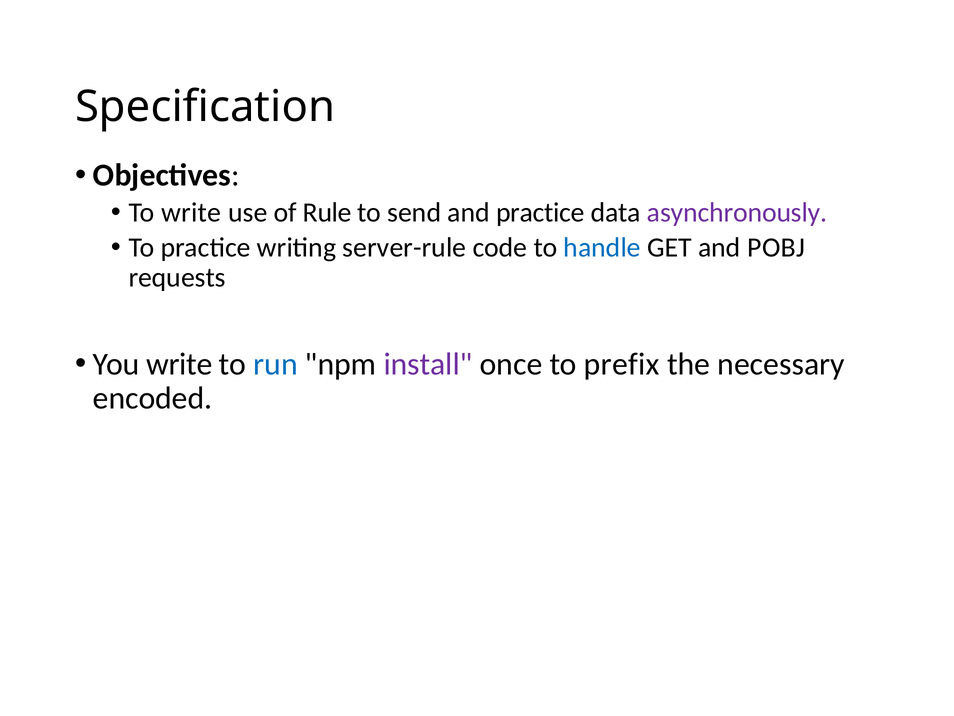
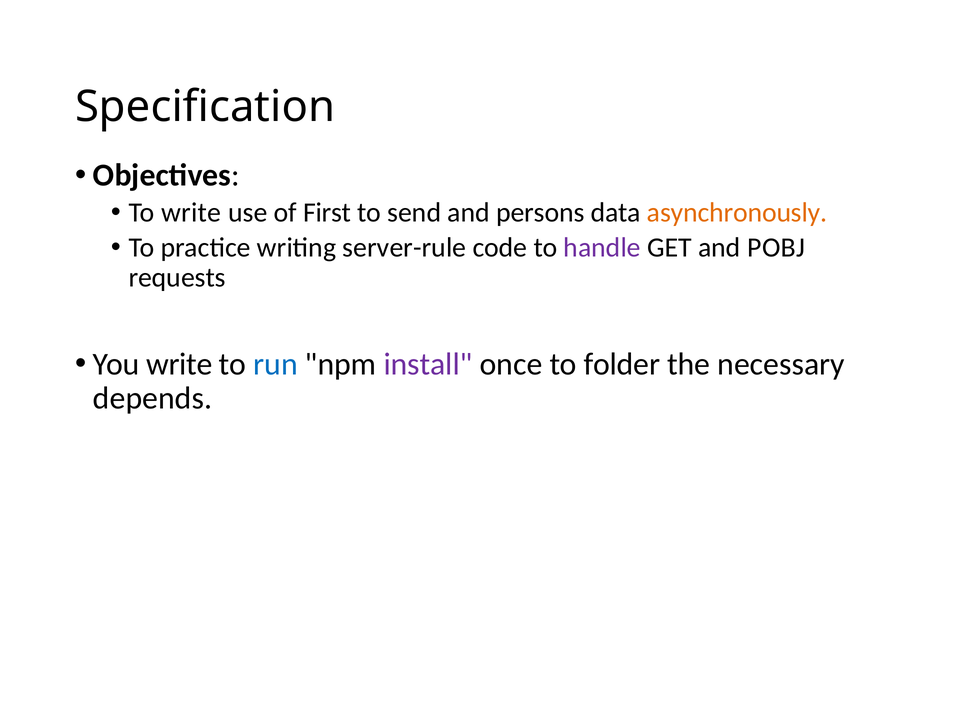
Rule: Rule -> First
and practice: practice -> persons
asynchronously colour: purple -> orange
handle colour: blue -> purple
prefix: prefix -> folder
encoded: encoded -> depends
